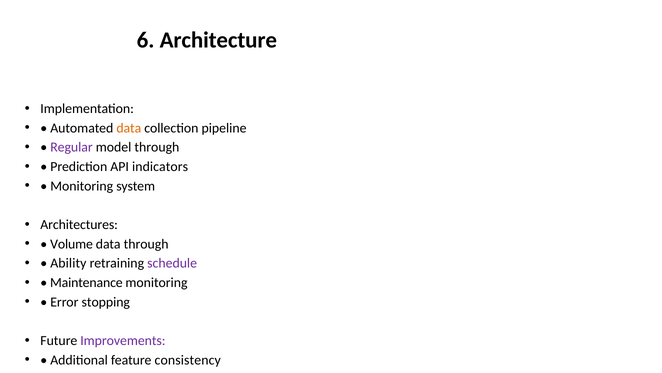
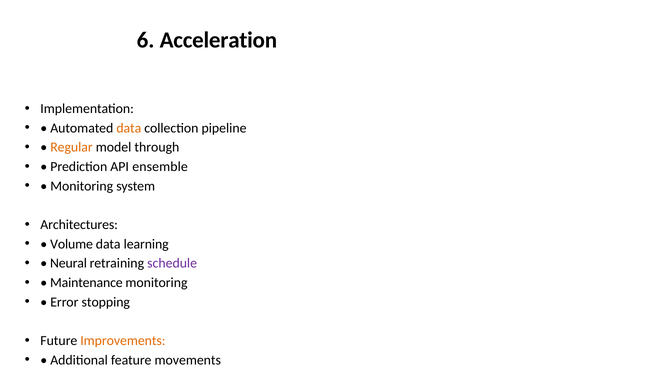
Architecture: Architecture -> Acceleration
Regular colour: purple -> orange
indicators: indicators -> ensemble
data through: through -> learning
Ability: Ability -> Neural
Improvements colour: purple -> orange
consistency: consistency -> movements
